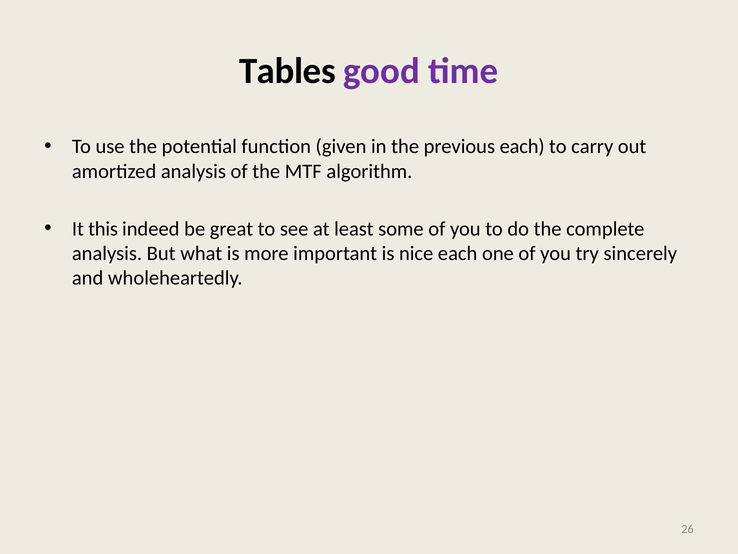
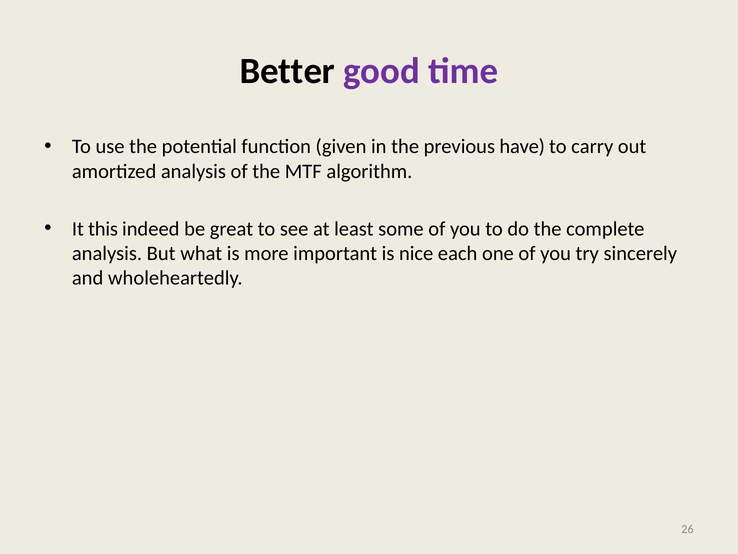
Tables: Tables -> Better
previous each: each -> have
